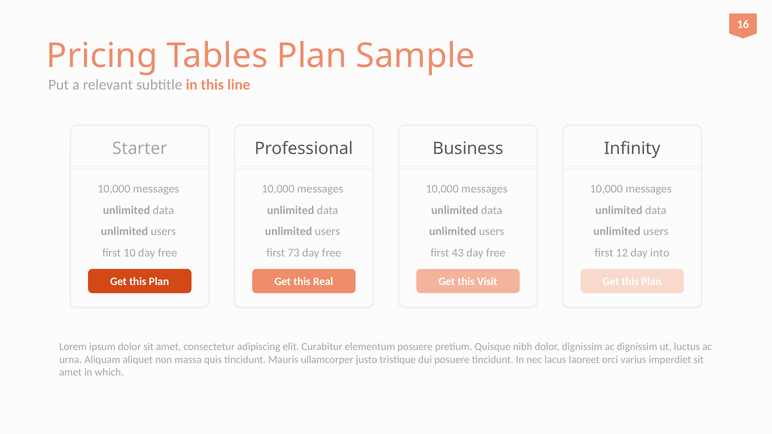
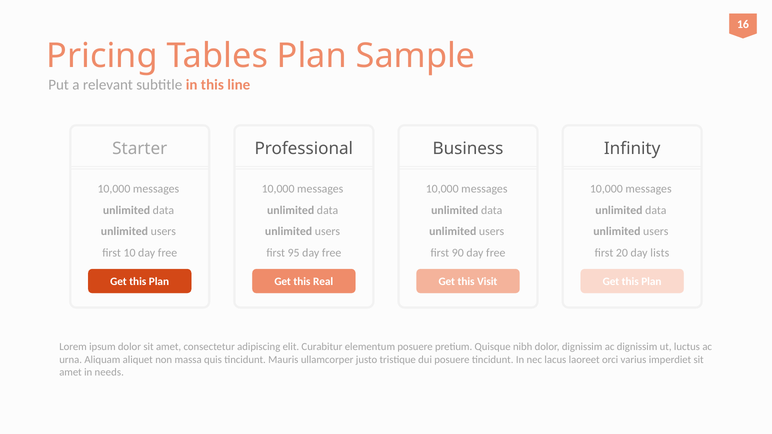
73: 73 -> 95
43: 43 -> 90
12: 12 -> 20
into: into -> lists
which: which -> needs
